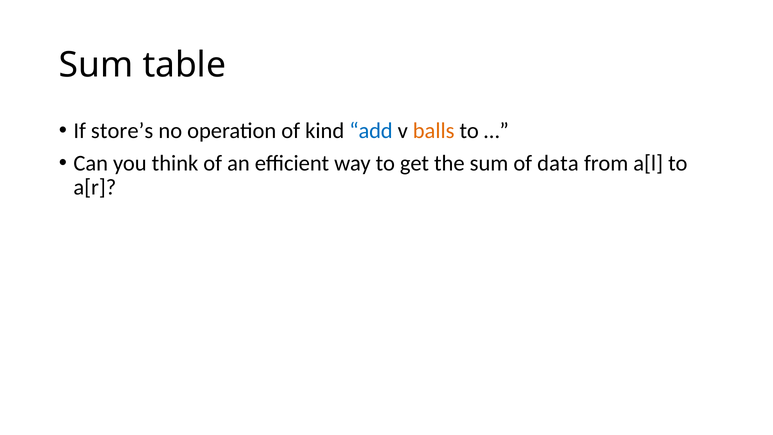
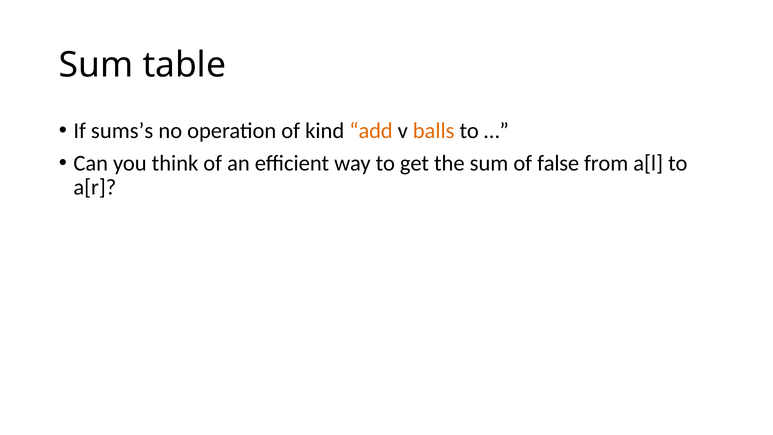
store’s: store’s -> sums’s
add colour: blue -> orange
data: data -> false
